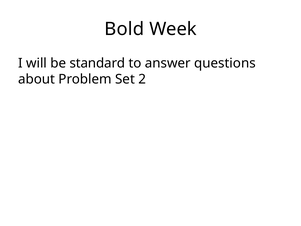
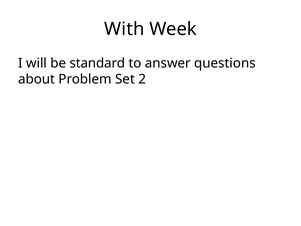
Bold: Bold -> With
